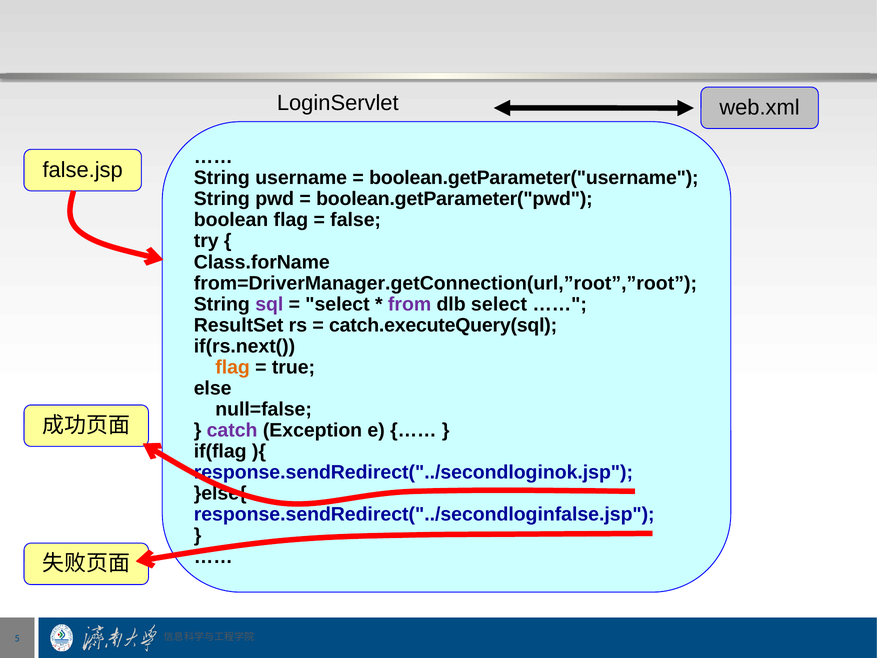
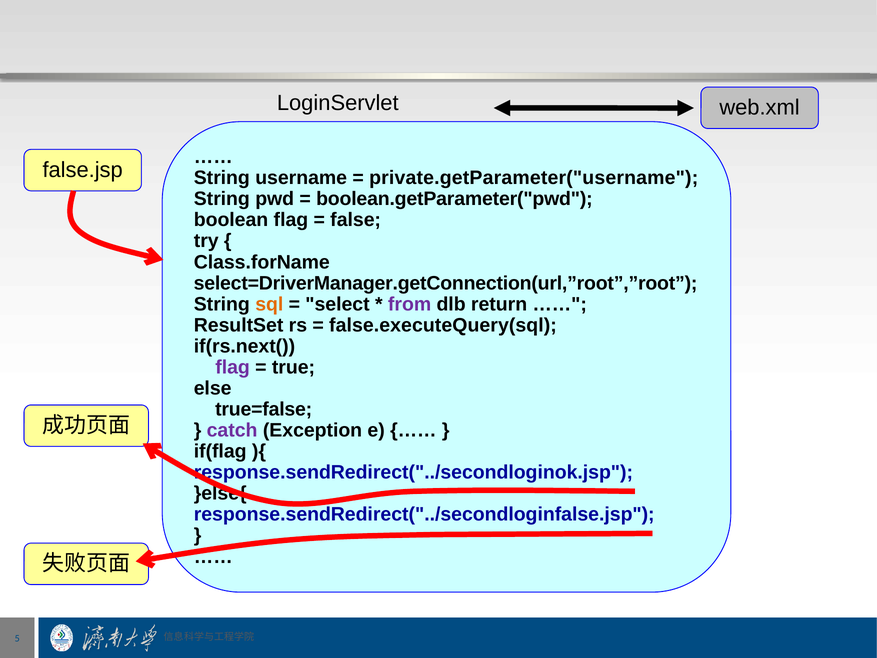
boolean.getParameter("username: boolean.getParameter("username -> private.getParameter("username
from=DriverManager.getConnection(url,”root”,”root: from=DriverManager.getConnection(url,”root”,”root -> select=DriverManager.getConnection(url,”root”,”root
sql colour: purple -> orange
dlb select: select -> return
catch.executeQuery(sql: catch.executeQuery(sql -> false.executeQuery(sql
flag at (233, 367) colour: orange -> purple
null=false: null=false -> true=false
